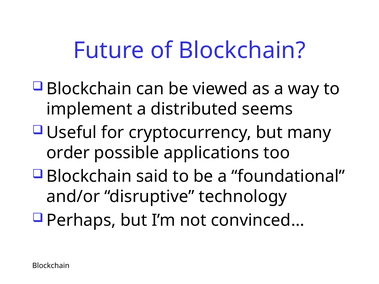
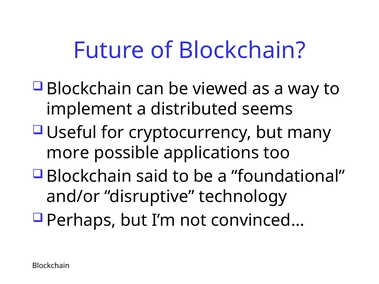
order: order -> more
